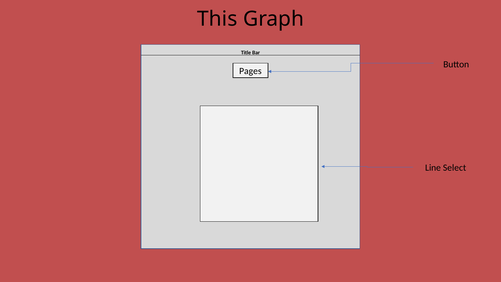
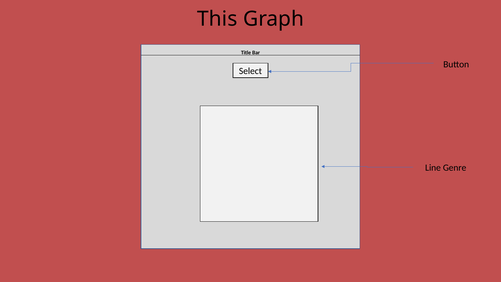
Pages: Pages -> Select
Select: Select -> Genre
